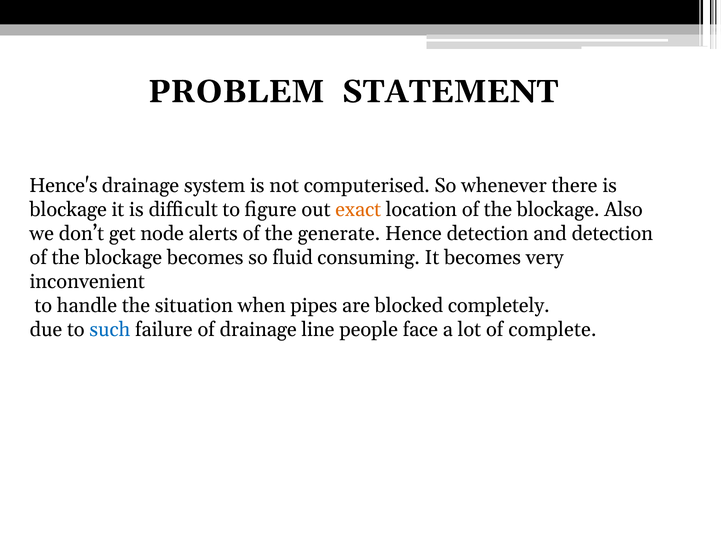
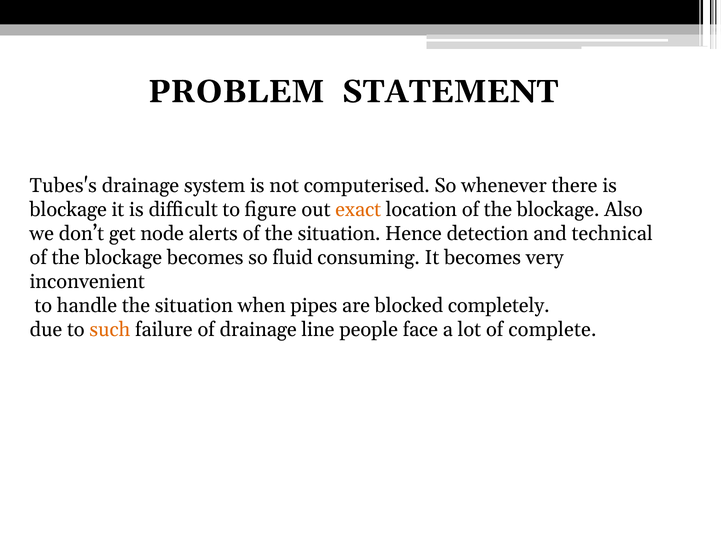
Hence's: Hence's -> Tubes's
of the generate: generate -> situation
and detection: detection -> technical
such colour: blue -> orange
